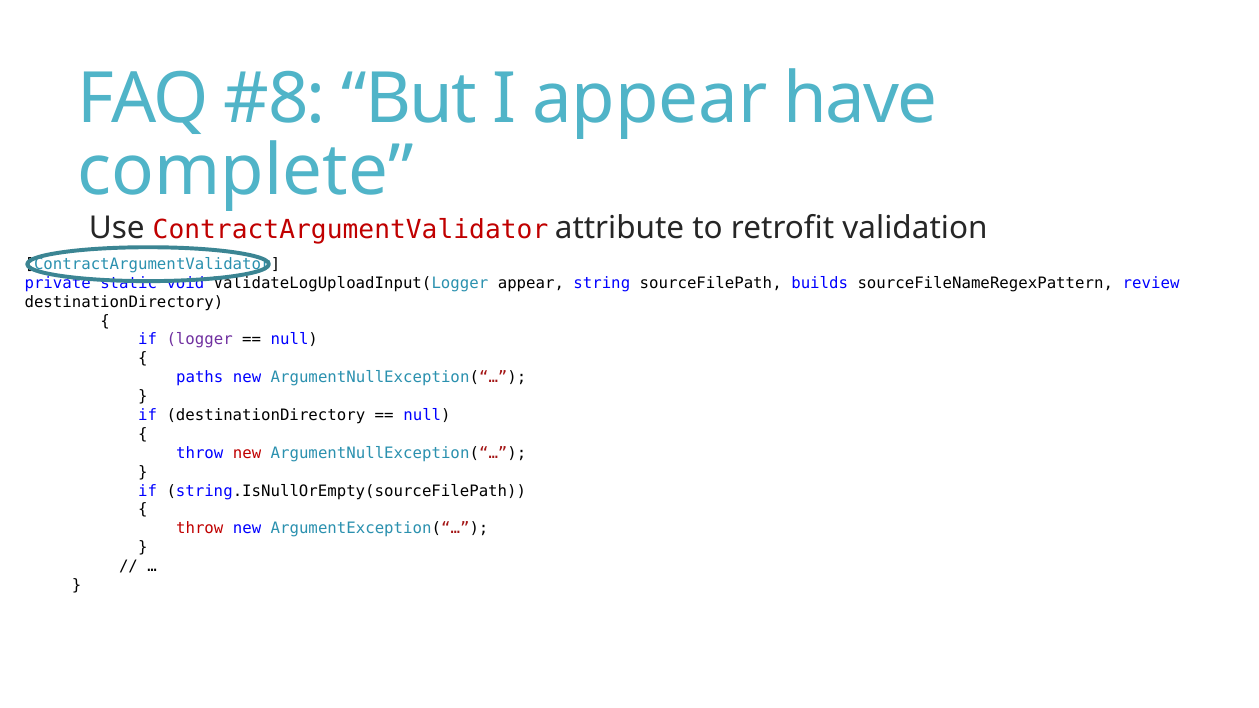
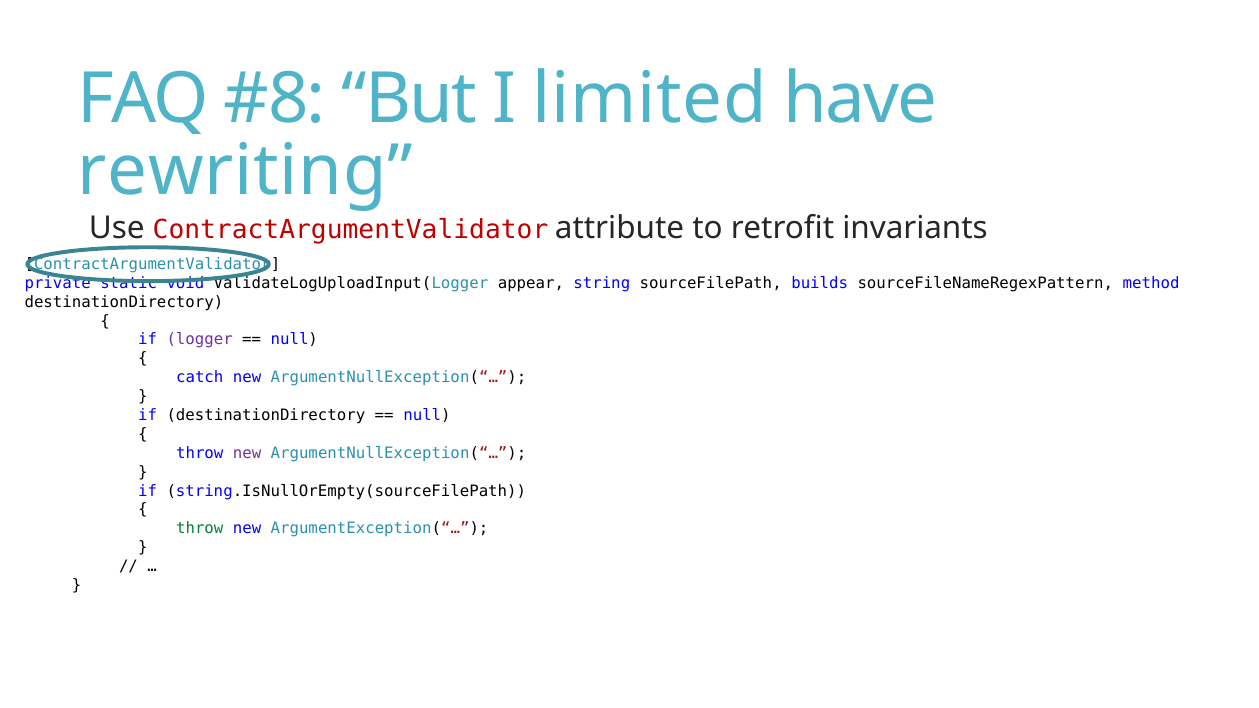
I appear: appear -> limited
complete: complete -> rewriting
validation: validation -> invariants
review: review -> method
paths: paths -> catch
new at (247, 453) colour: red -> purple
throw at (200, 529) colour: red -> green
